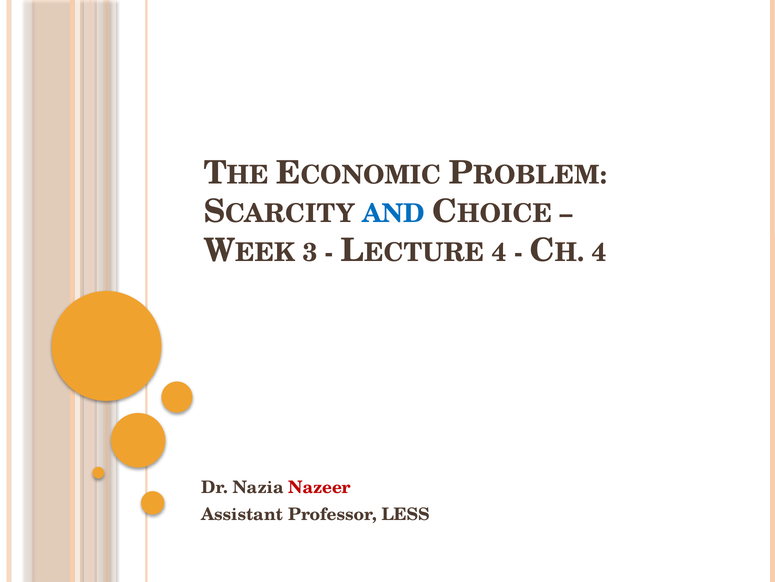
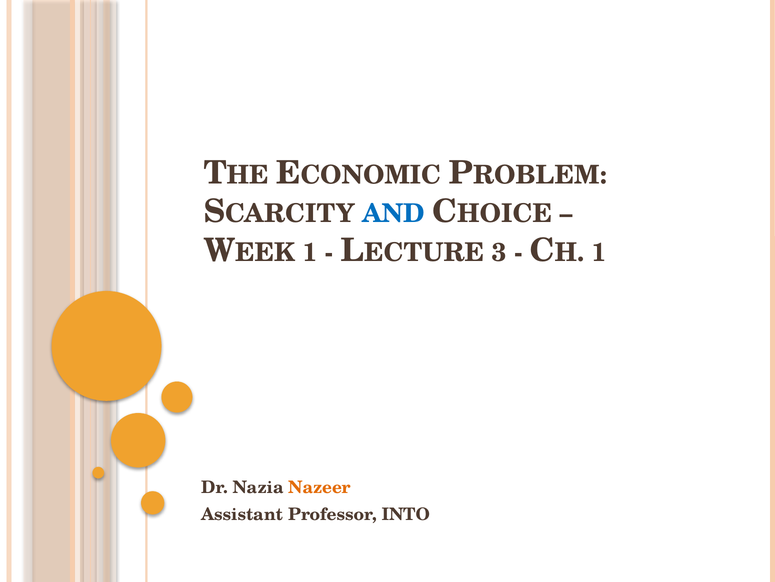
3 at (310, 252): 3 -> 1
4 at (499, 252): 4 -> 3
4 at (599, 252): 4 -> 1
Nazeer colour: red -> orange
LESS: LESS -> INTO
